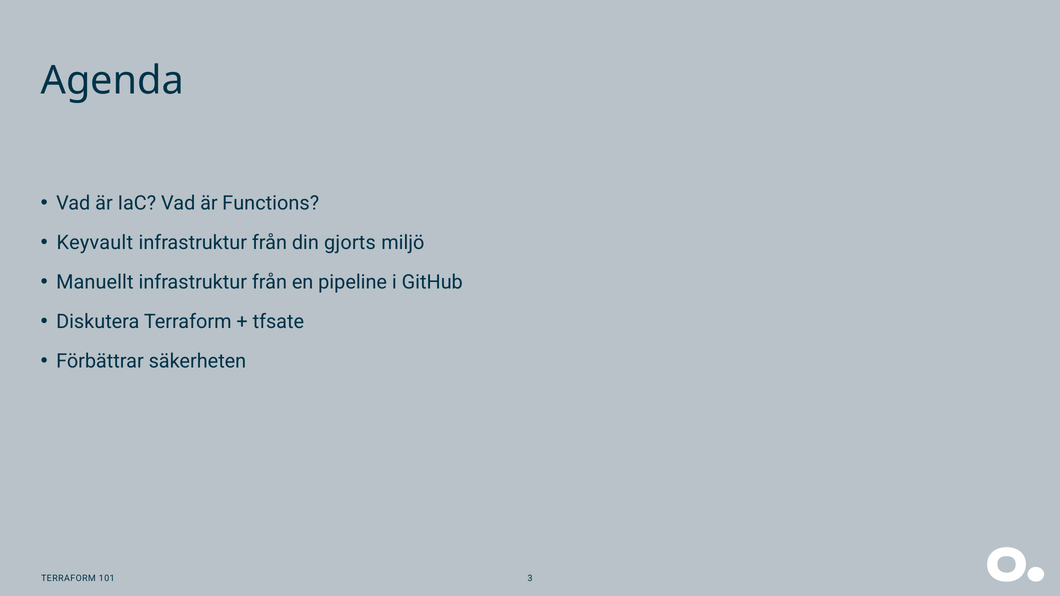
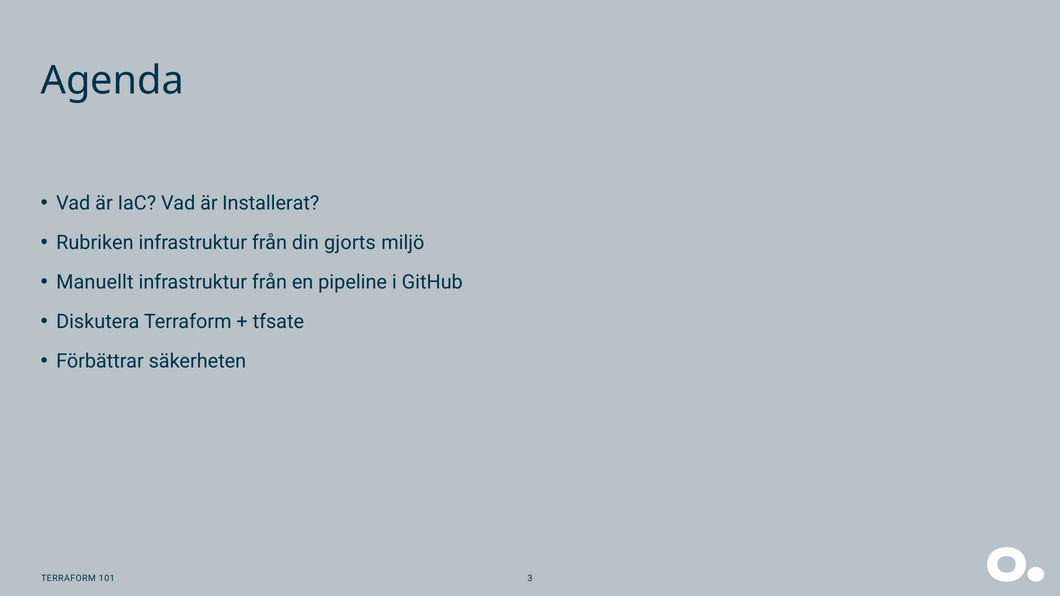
Functions: Functions -> Installerat
Keyvault: Keyvault -> Rubriken
